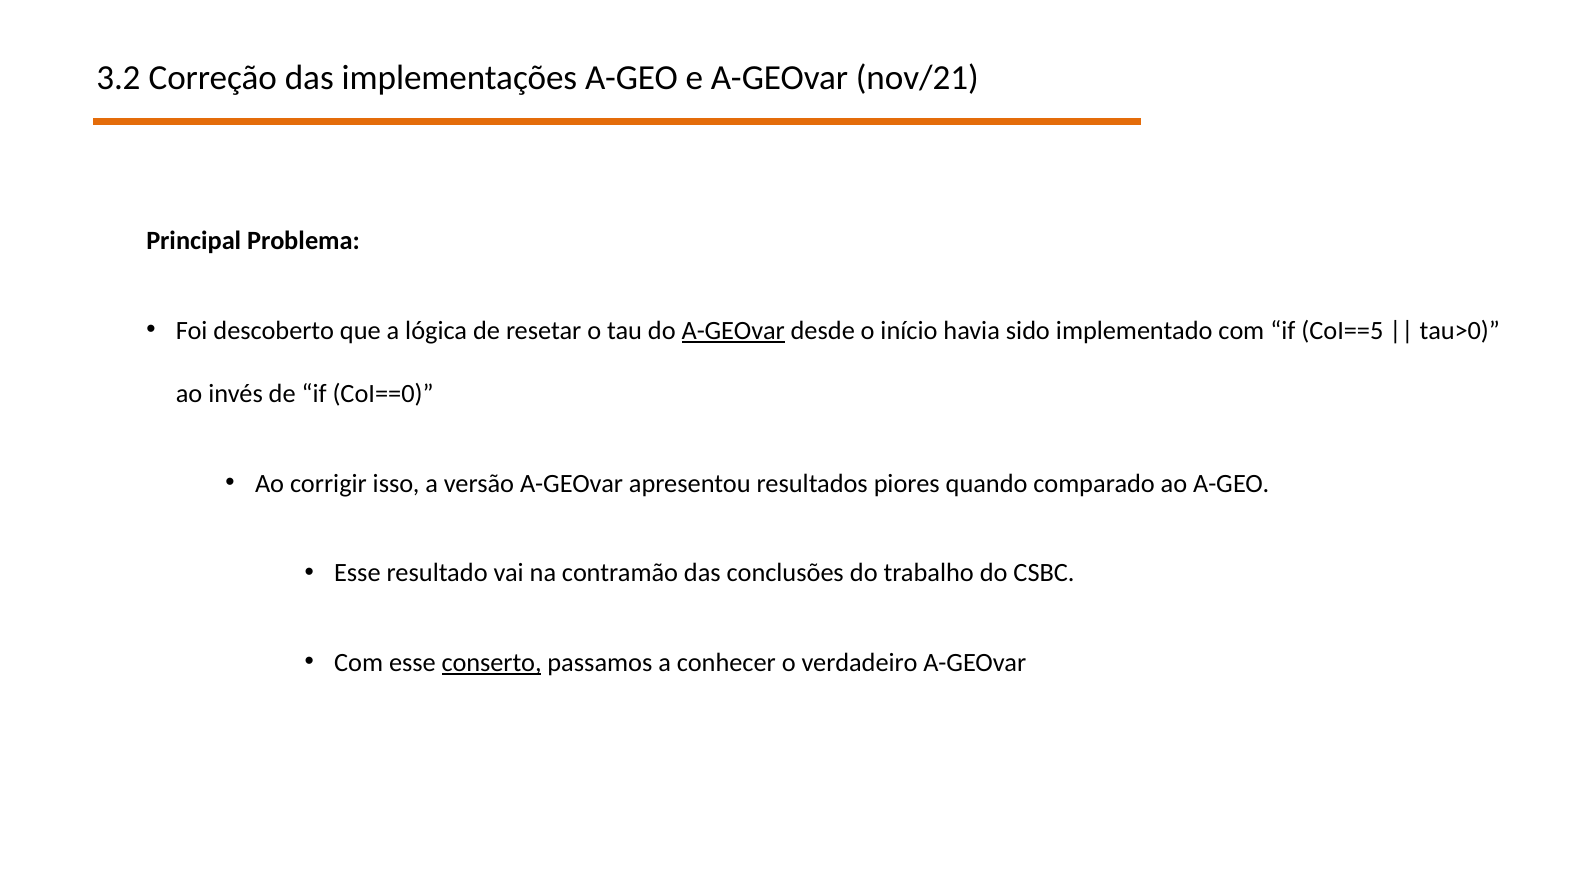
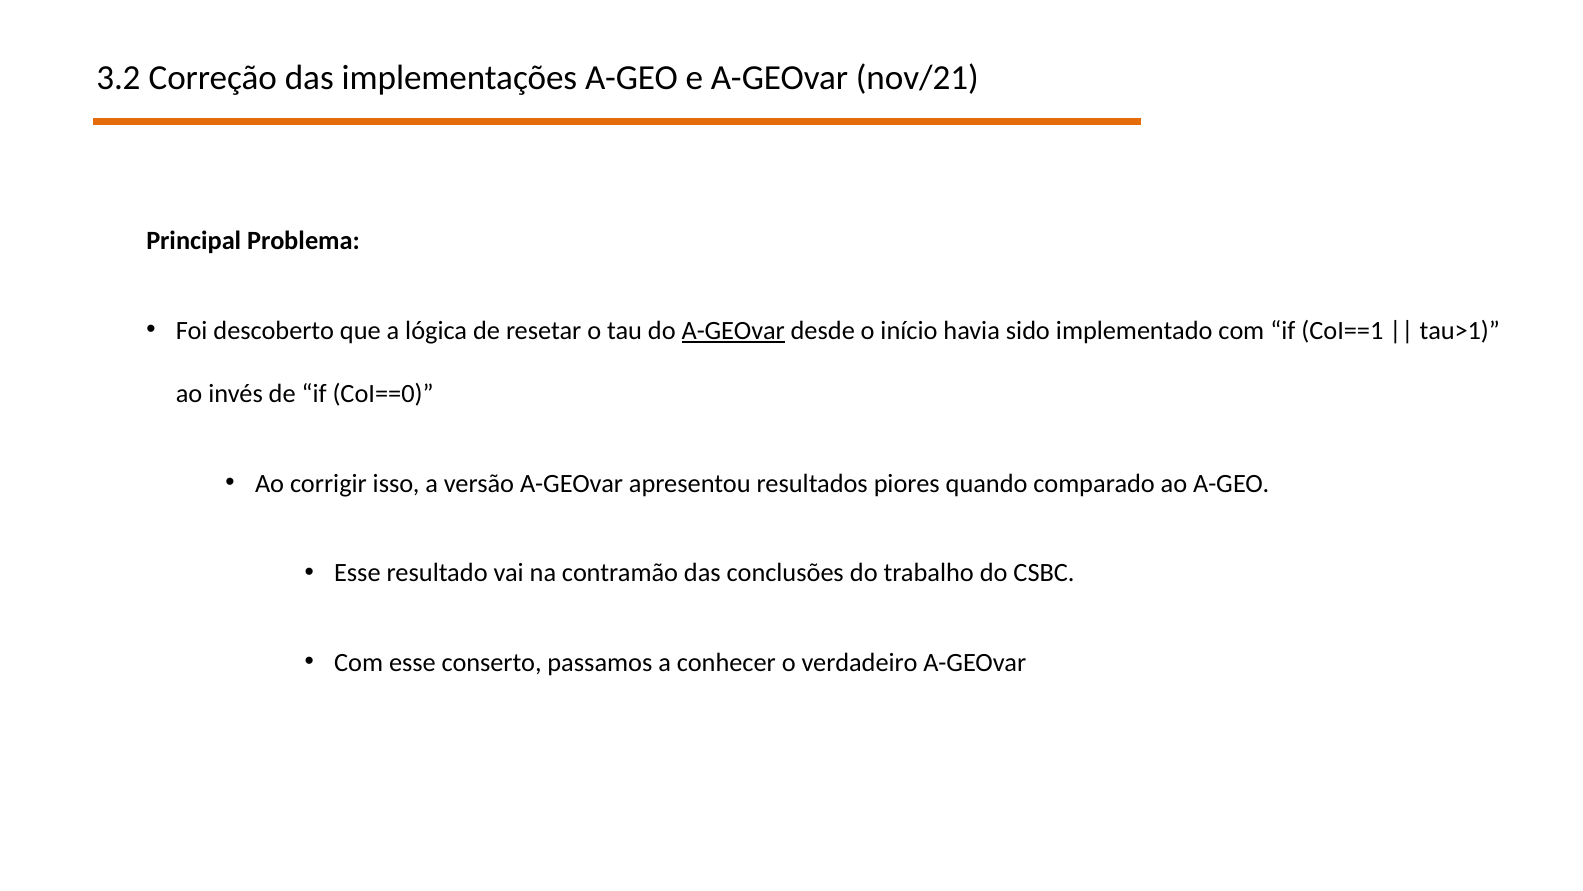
CoI==5: CoI==5 -> CoI==1
tau>0: tau>0 -> tau>1
conserto underline: present -> none
